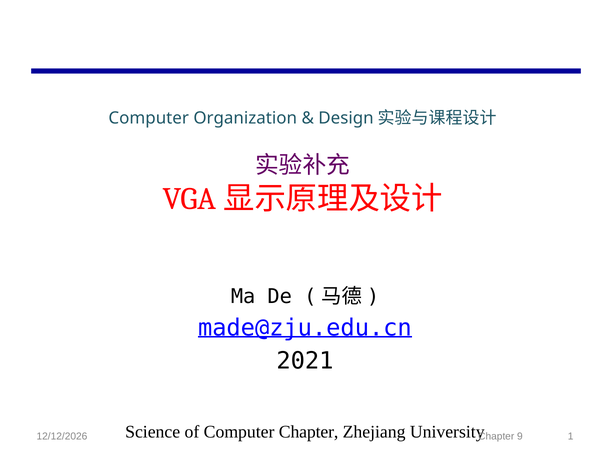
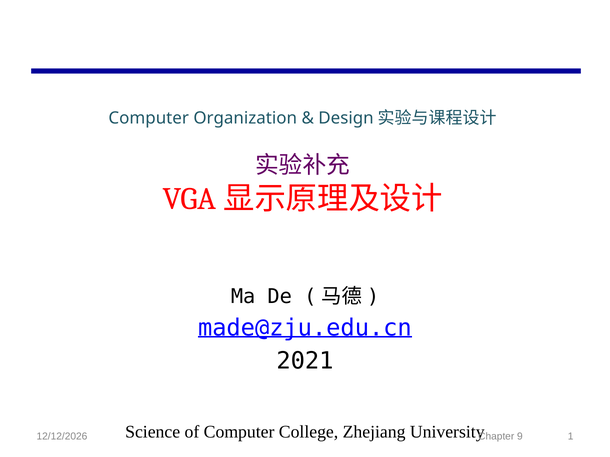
Computer Chapter: Chapter -> College
